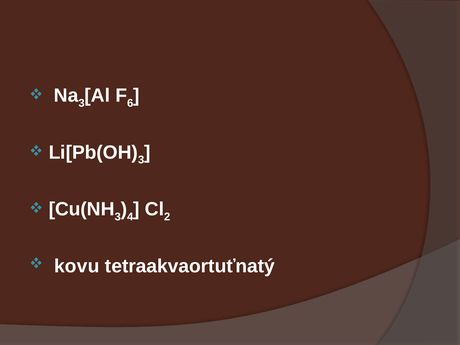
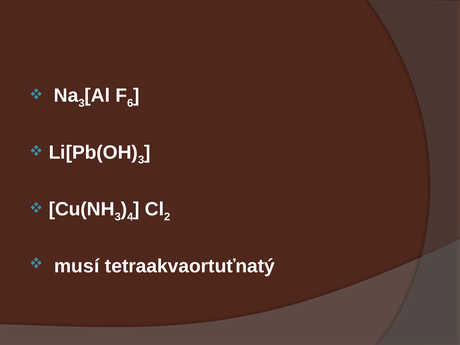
kovu: kovu -> musí
